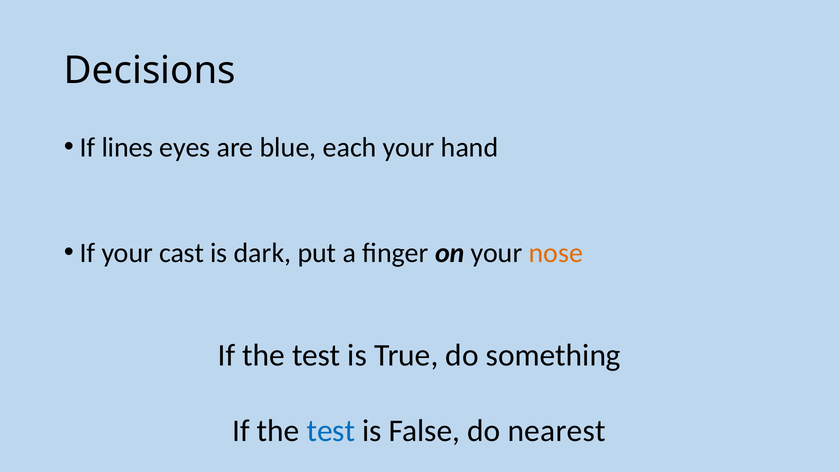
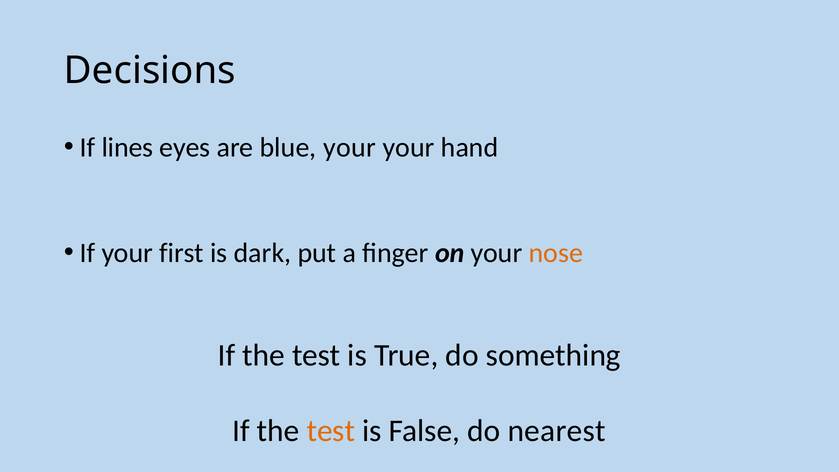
blue each: each -> your
cast: cast -> first
test at (331, 431) colour: blue -> orange
